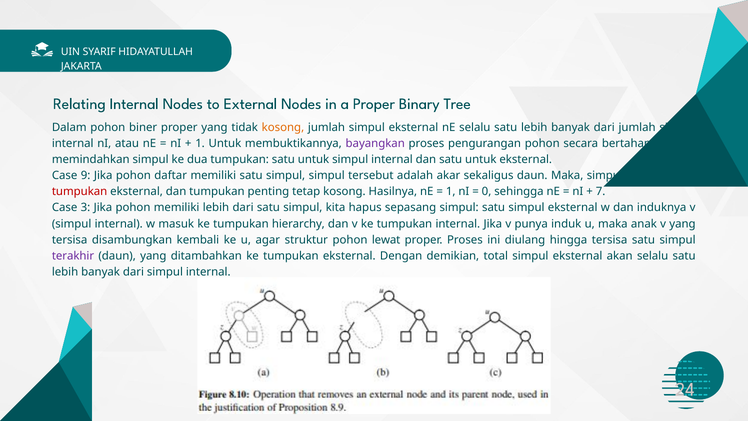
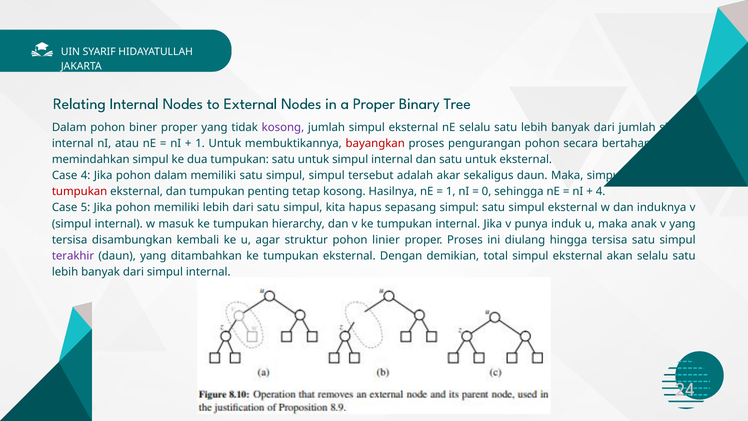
kosong at (283, 128) colour: orange -> purple
bayangkan colour: purple -> red
Case 9: 9 -> 4
pohon daftar: daftar -> dalam
7 at (601, 192): 7 -> 4
3: 3 -> 5
lewat: lewat -> linier
